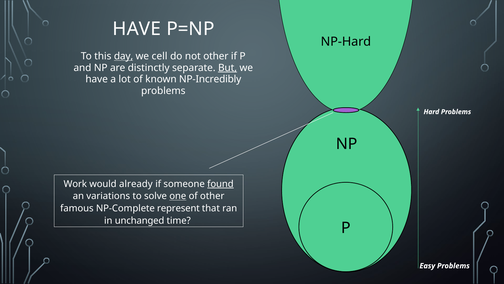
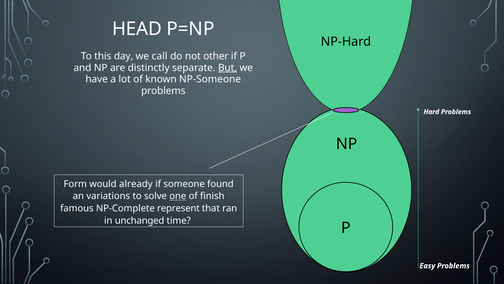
HAVE at (137, 29): HAVE -> HEAD
day underline: present -> none
cell: cell -> call
NP-Incredibly: NP-Incredibly -> NP-Someone
Work: Work -> Form
found underline: present -> none
of other: other -> finish
